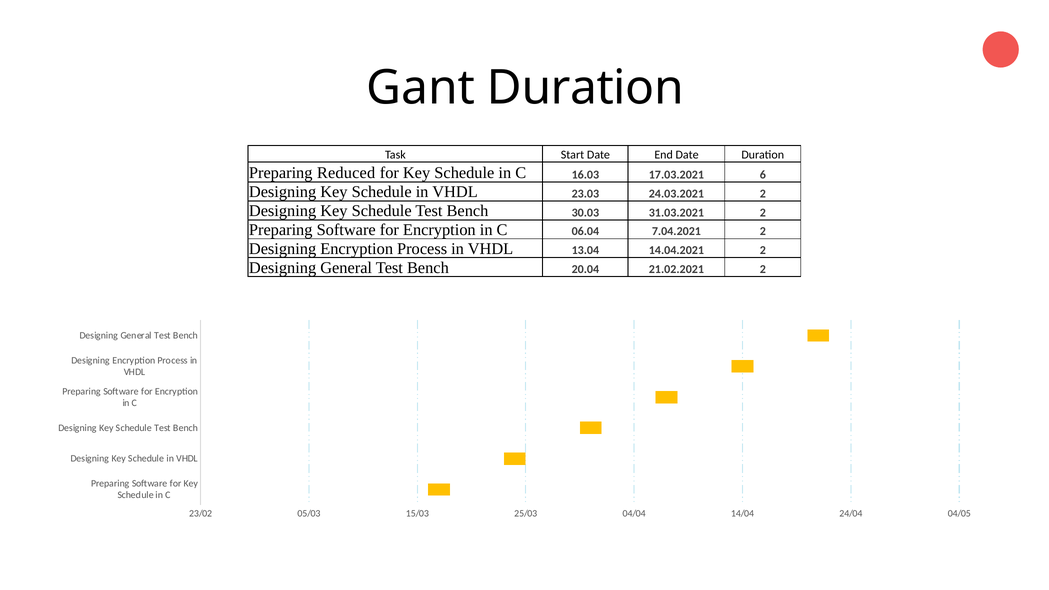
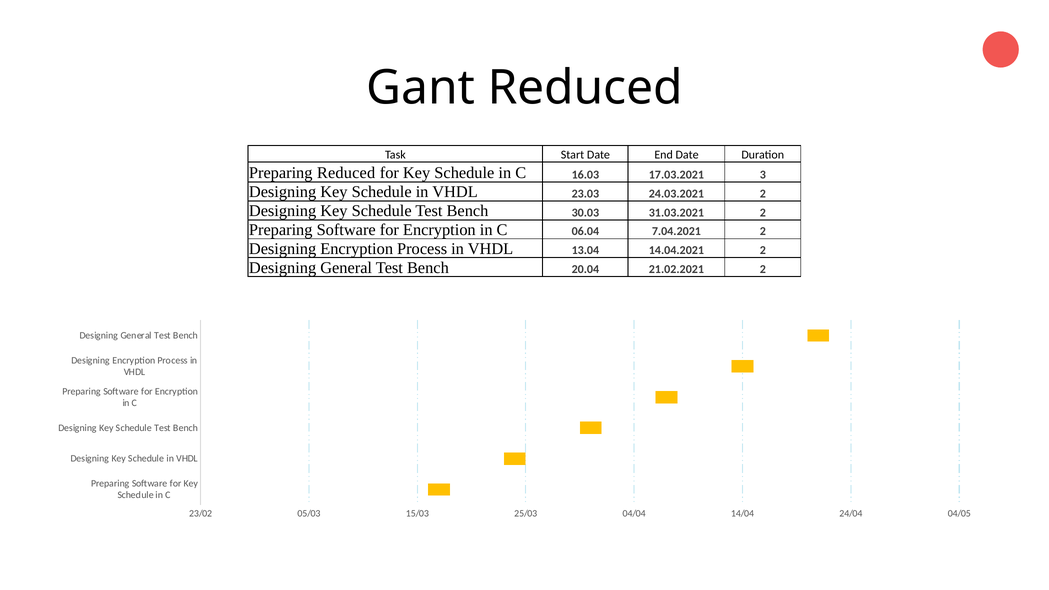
Gant Duration: Duration -> Reduced
6: 6 -> 3
